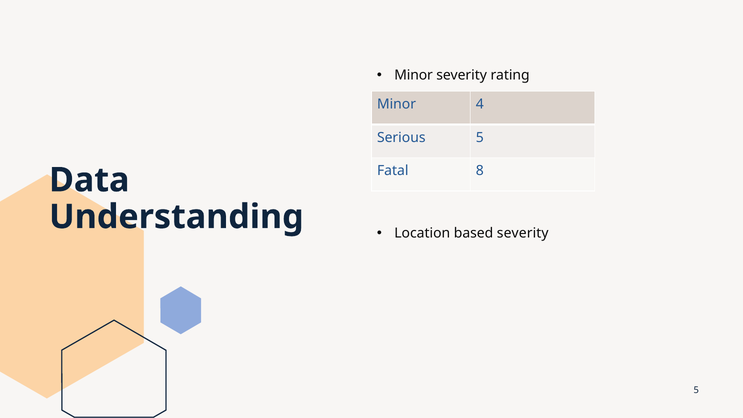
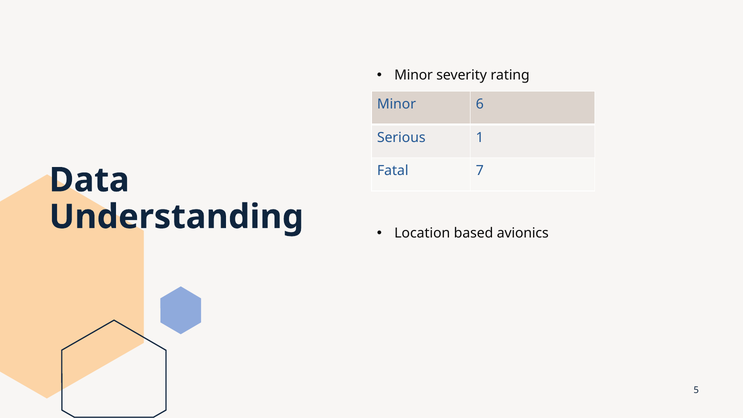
4: 4 -> 6
Serious 5: 5 -> 1
8: 8 -> 7
based severity: severity -> avionics
